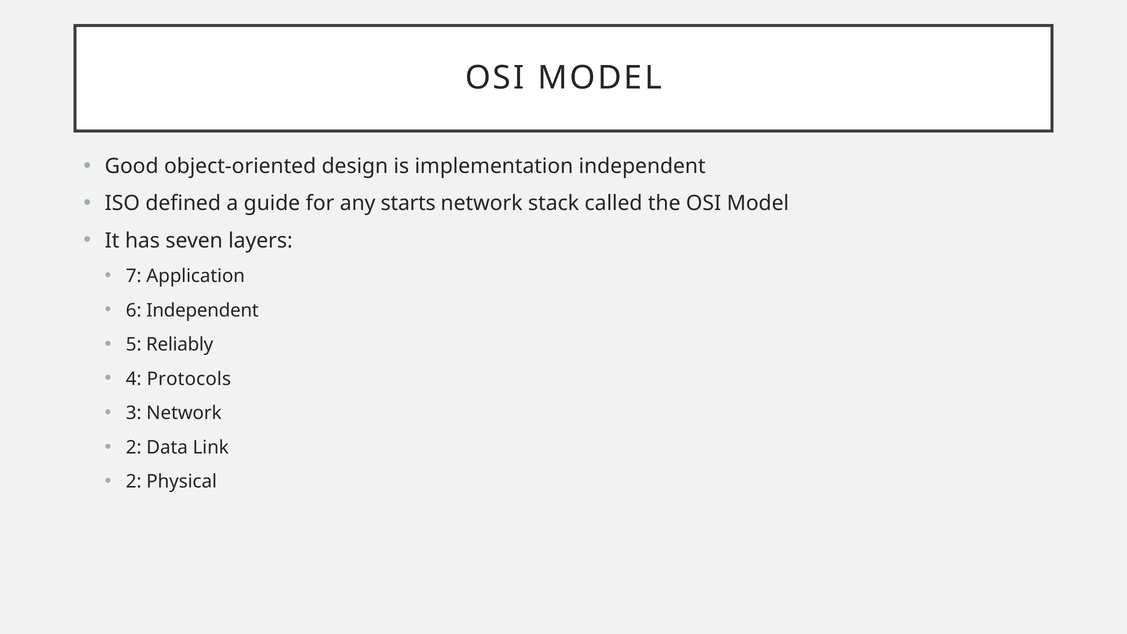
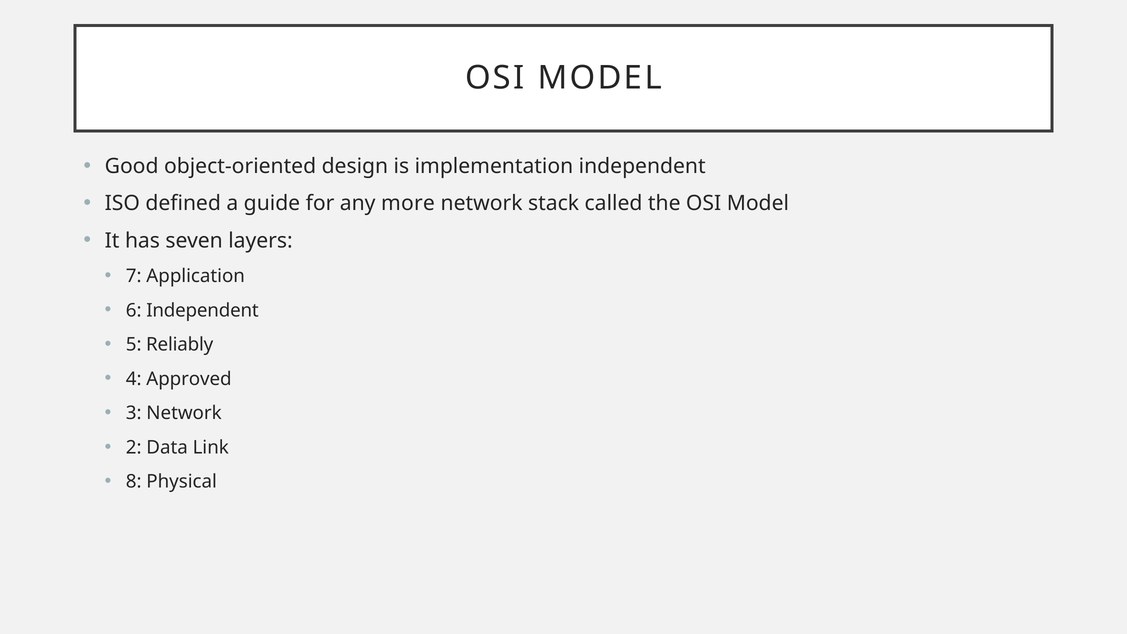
starts: starts -> more
Protocols: Protocols -> Approved
2 at (134, 482): 2 -> 8
